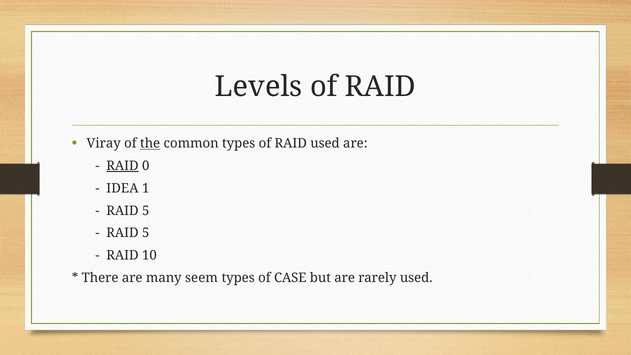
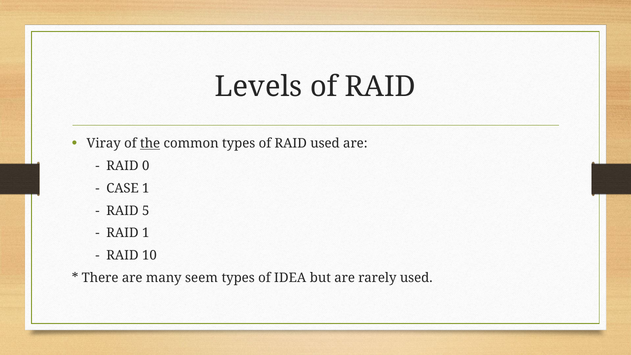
RAID at (122, 166) underline: present -> none
IDEA: IDEA -> CASE
5 at (146, 233): 5 -> 1
CASE: CASE -> IDEA
